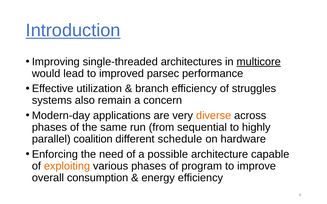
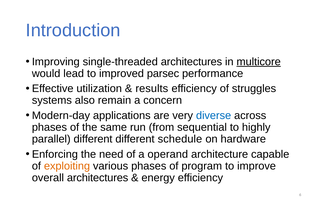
Introduction underline: present -> none
branch: branch -> results
diverse colour: orange -> blue
parallel coalition: coalition -> different
possible: possible -> operand
overall consumption: consumption -> architectures
